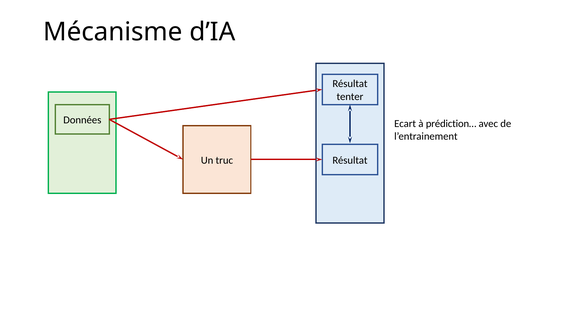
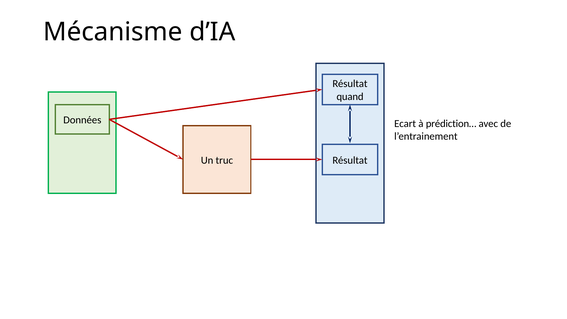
tenter: tenter -> quand
